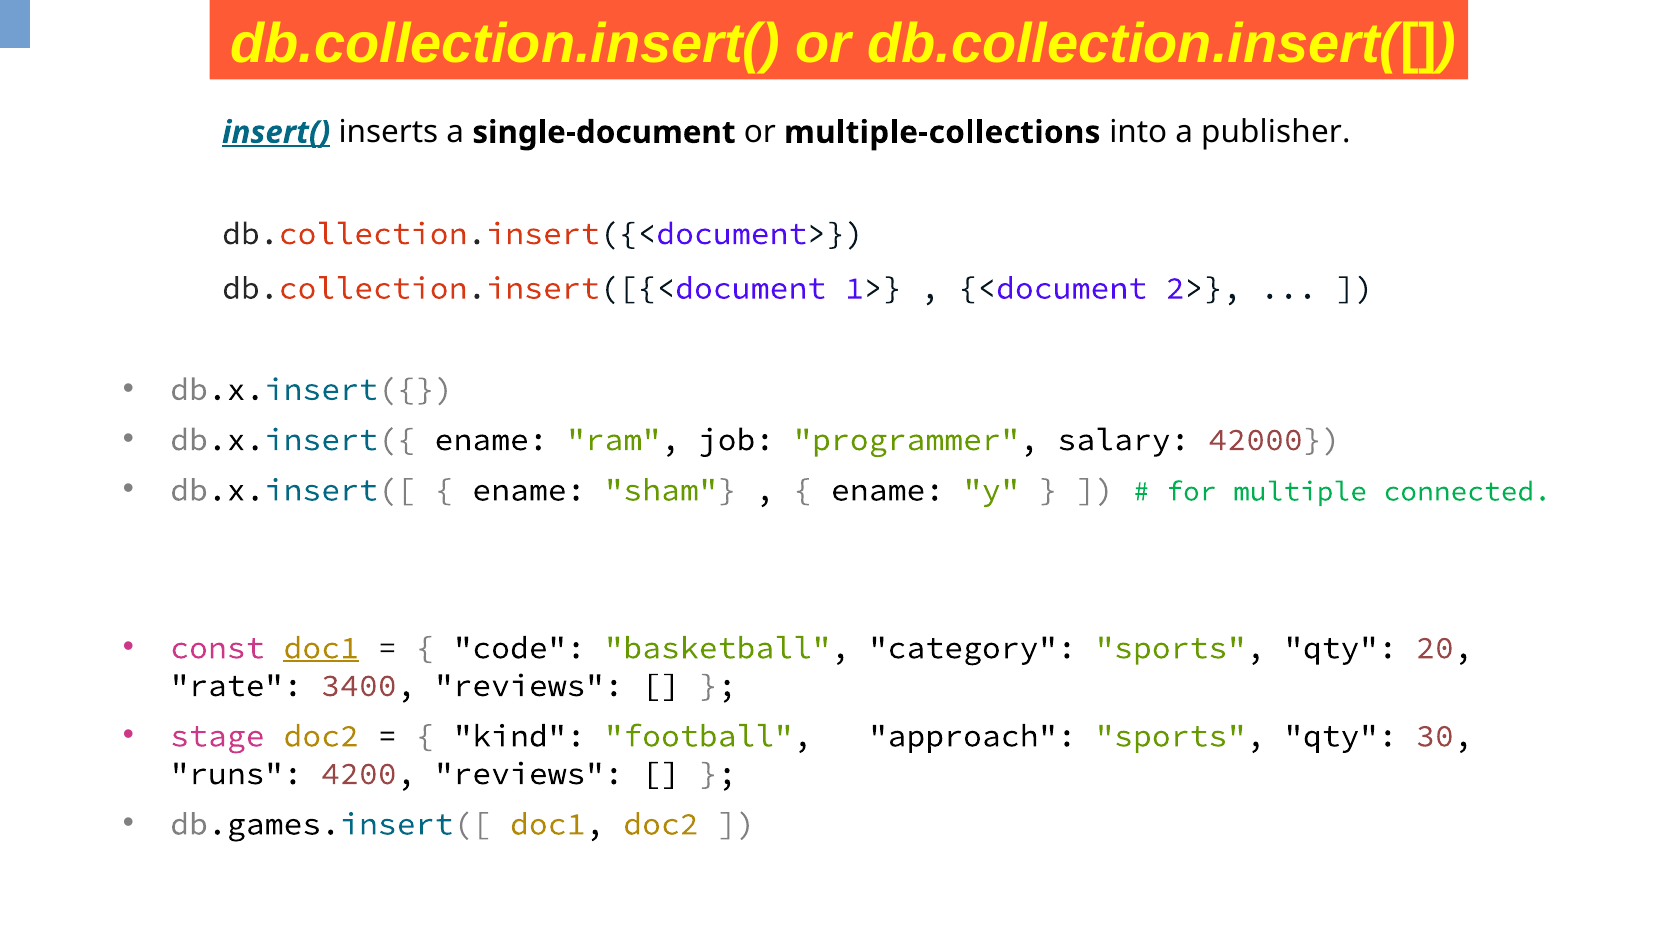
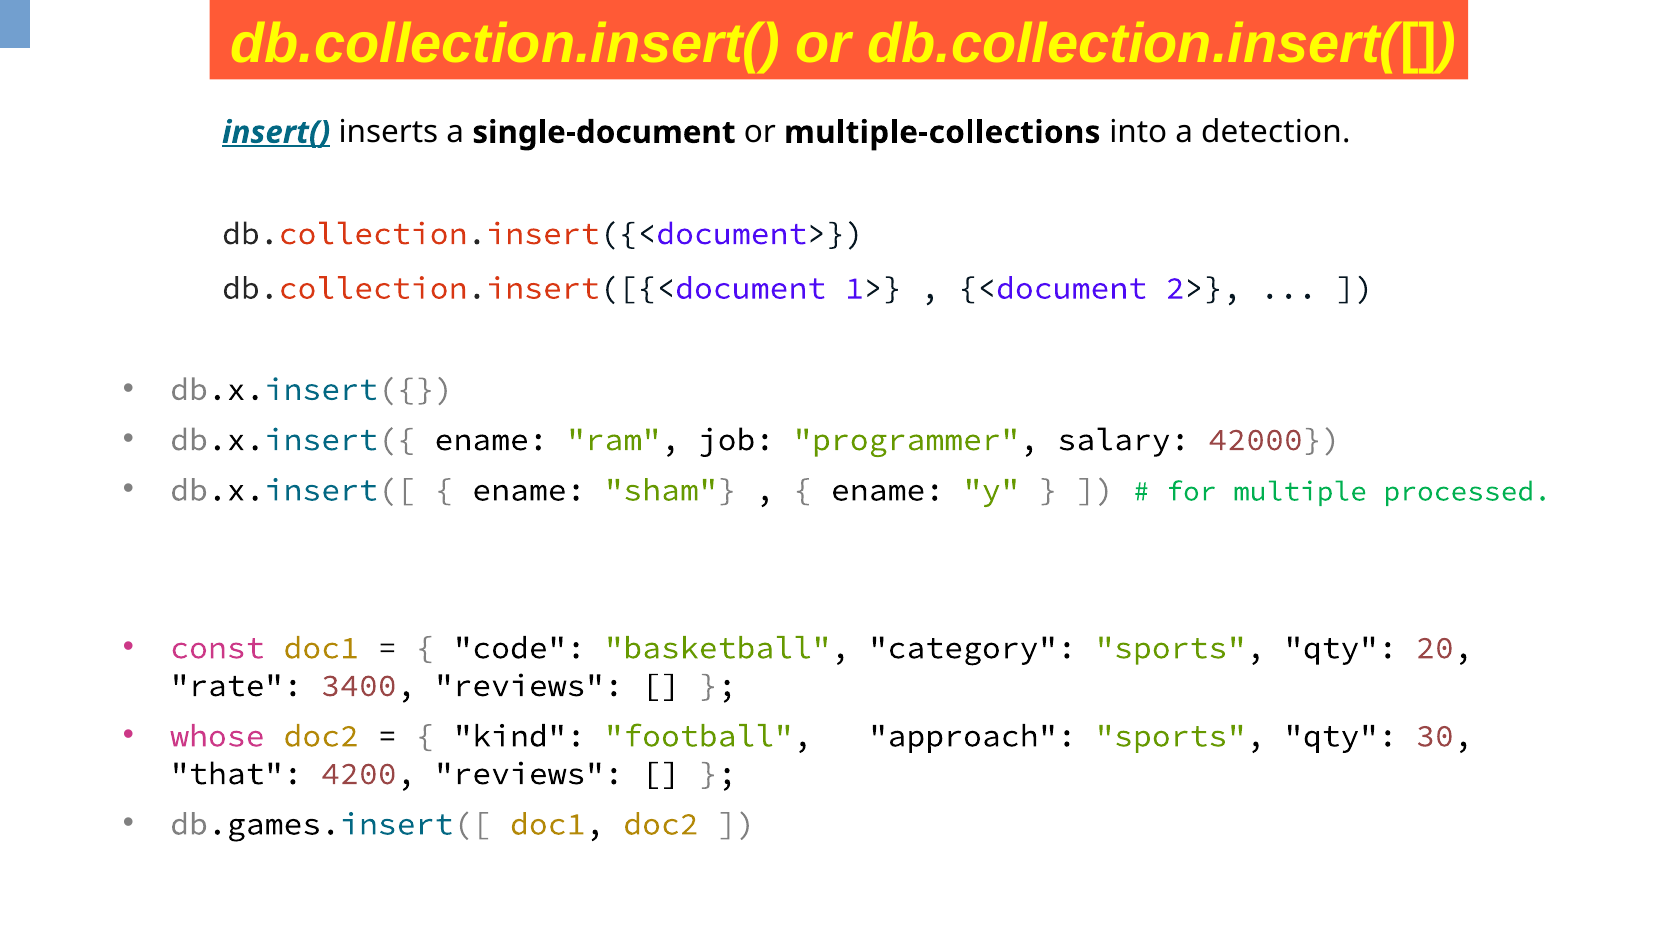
publisher: publisher -> detection
connected: connected -> processed
doc1 at (321, 648) underline: present -> none
stage: stage -> whose
runs: runs -> that
